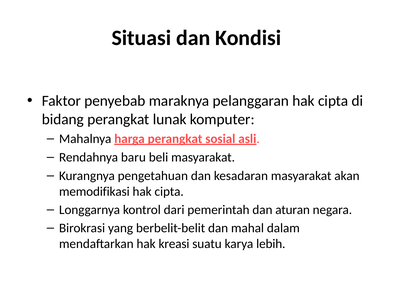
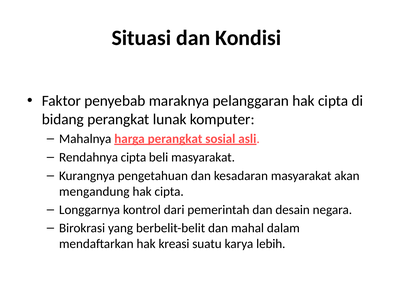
Rendahnya baru: baru -> cipta
memodifikasi: memodifikasi -> mengandung
aturan: aturan -> desain
